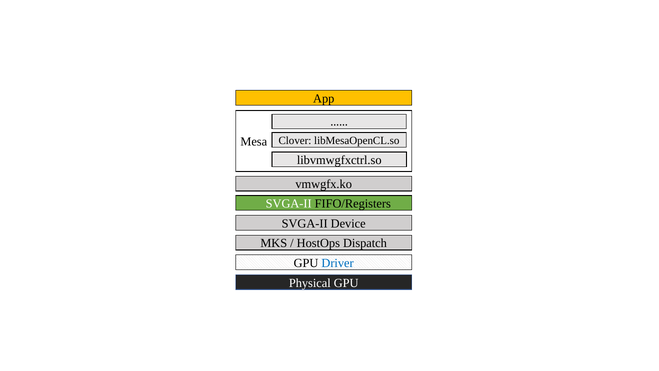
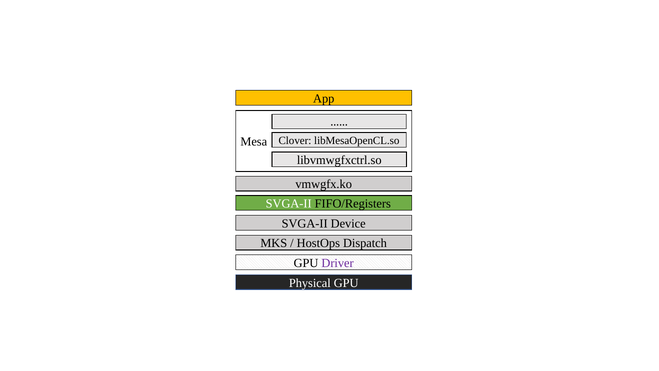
Driver colour: blue -> purple
